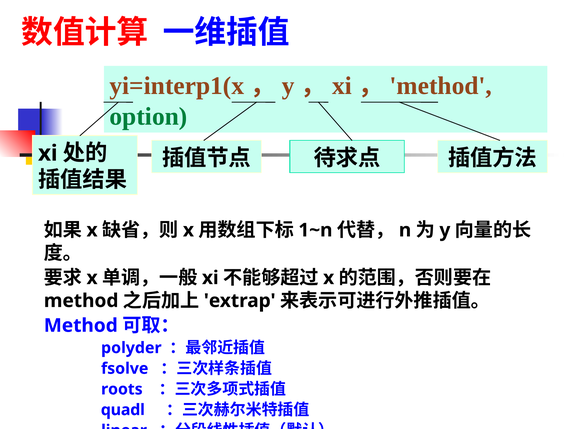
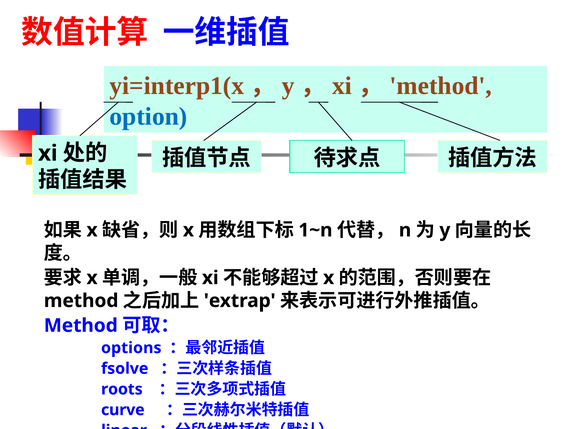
option colour: green -> blue
polyder: polyder -> options
quadl: quadl -> curve
